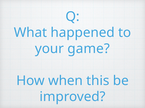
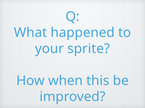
game: game -> sprite
